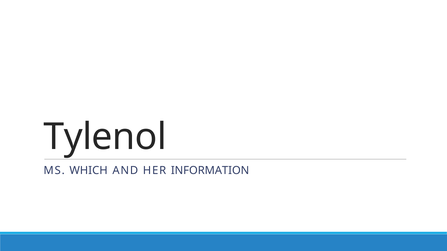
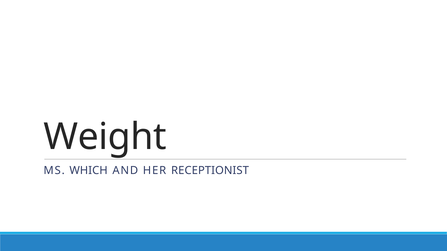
Tylenol: Tylenol -> Weight
INFORMATION: INFORMATION -> RECEPTIONIST
